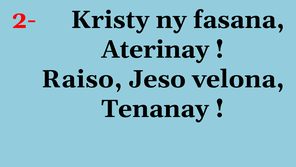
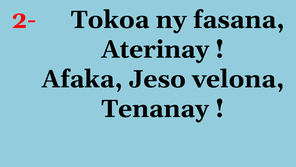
Kristy: Kristy -> Tokoa
Raiso: Raiso -> Afaka
